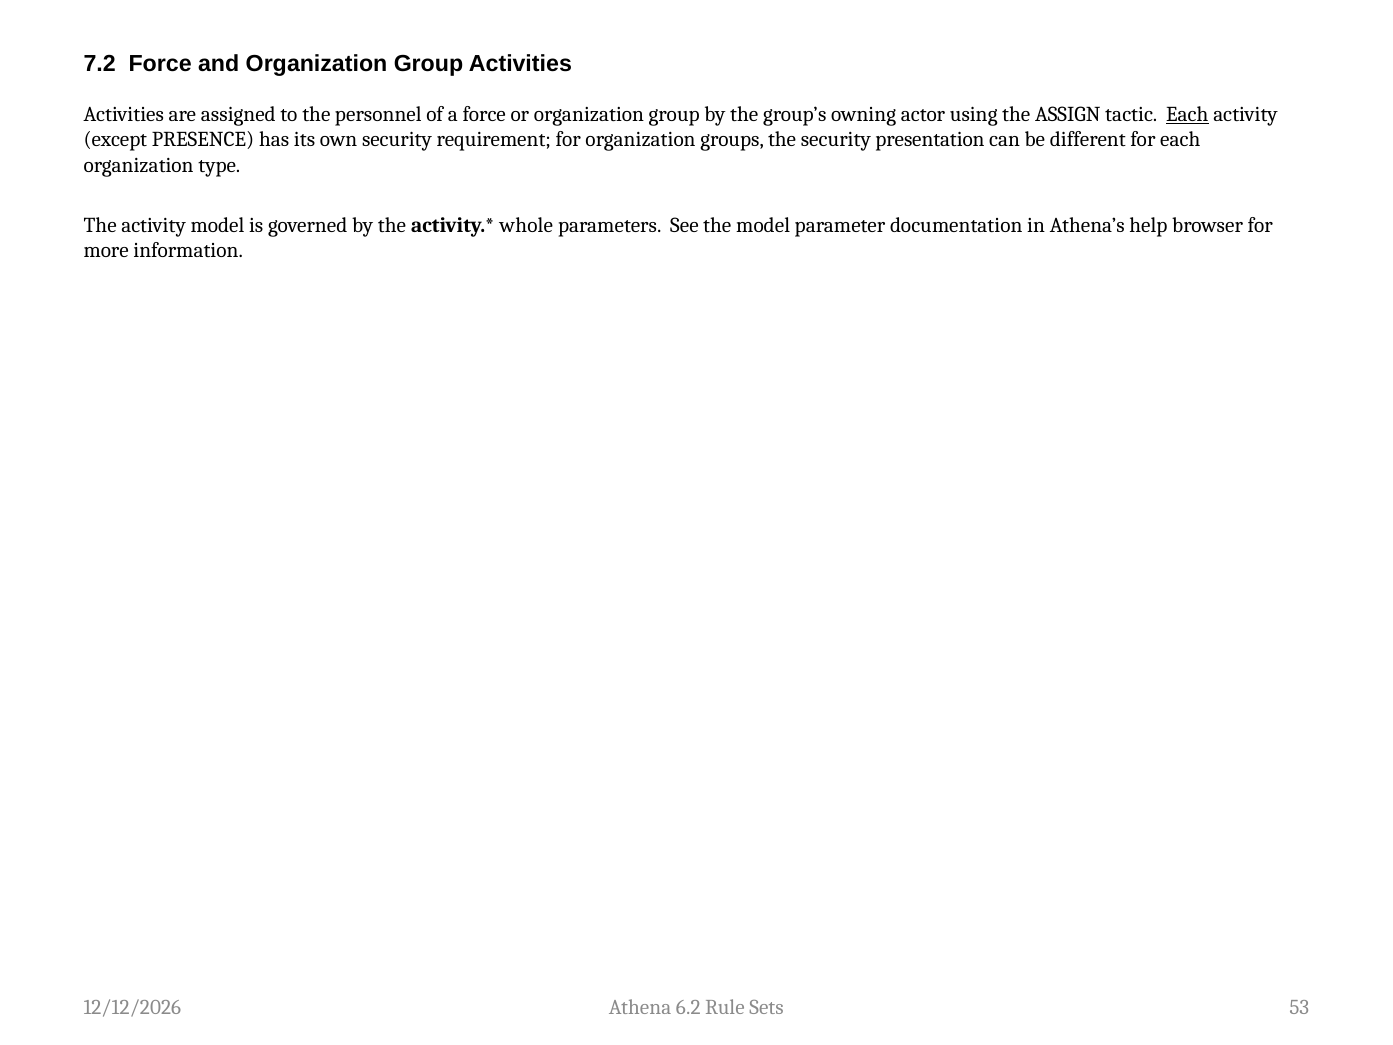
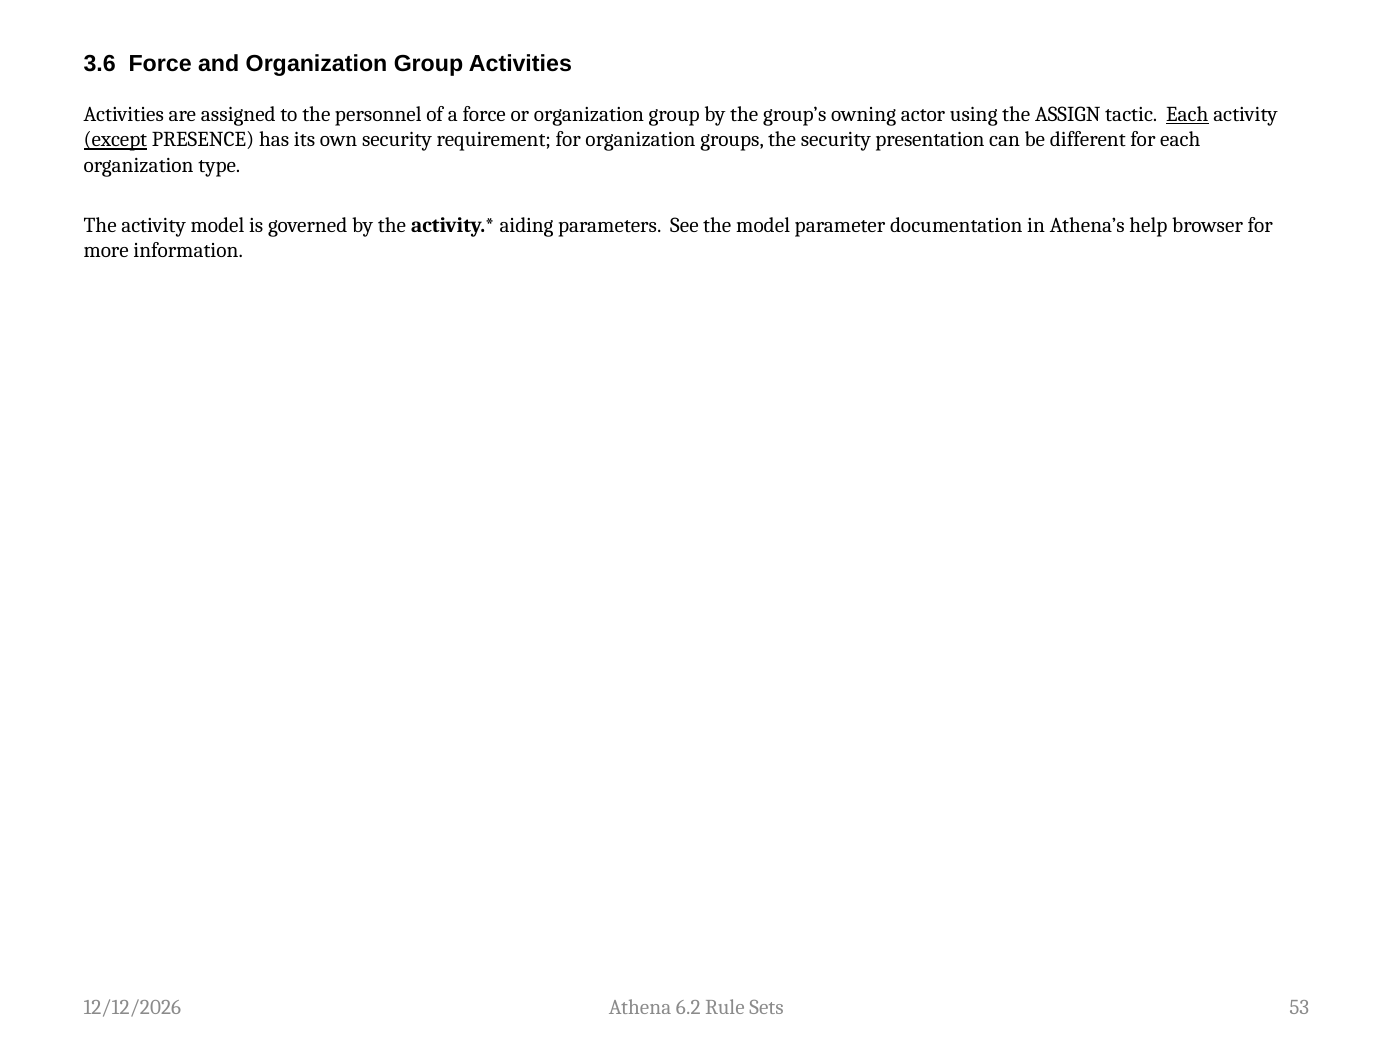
7.2: 7.2 -> 3.6
except underline: none -> present
whole: whole -> aiding
